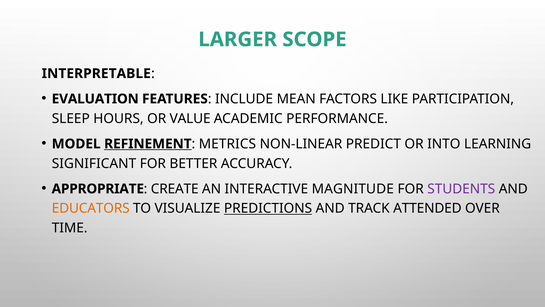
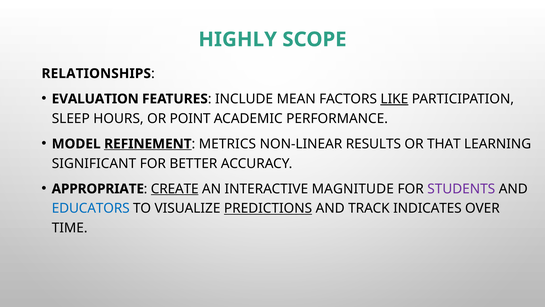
LARGER: LARGER -> HIGHLY
INTERPRETABLE: INTERPRETABLE -> RELATIONSHIPS
LIKE underline: none -> present
VALUE: VALUE -> POINT
PREDICT: PREDICT -> RESULTS
INTO: INTO -> THAT
CREATE underline: none -> present
EDUCATORS colour: orange -> blue
ATTENDED: ATTENDED -> INDICATES
